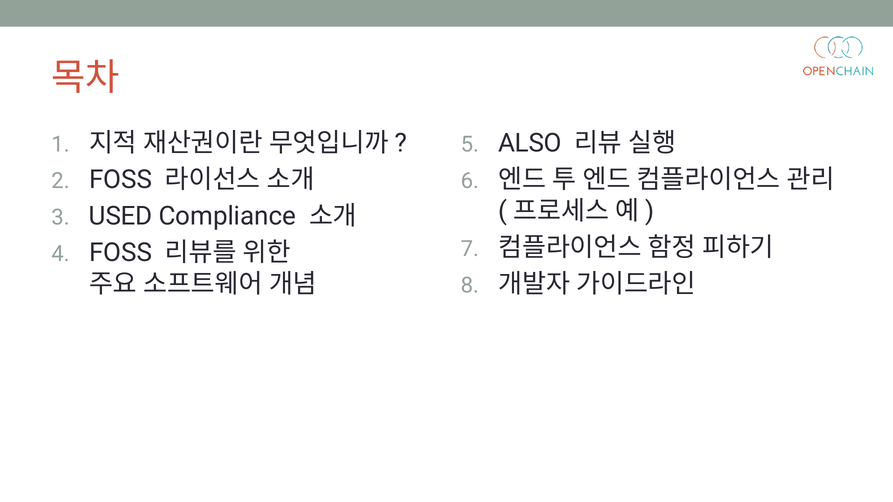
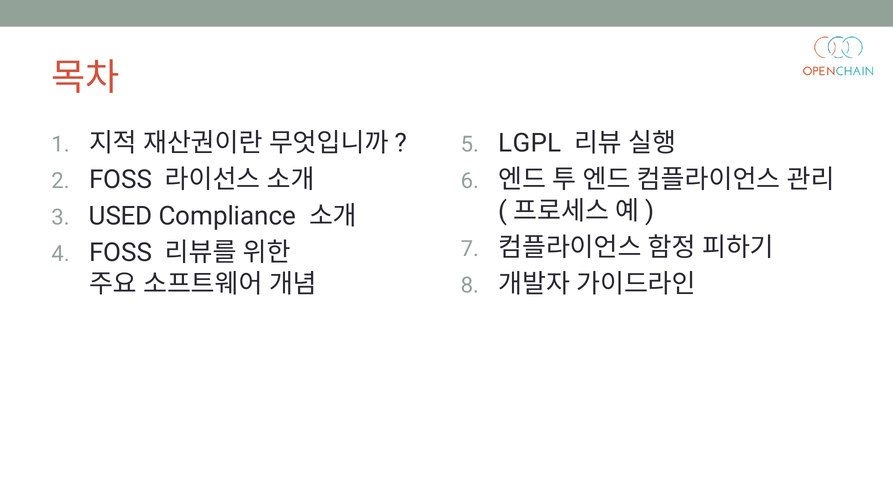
ALSO: ALSO -> LGPL
